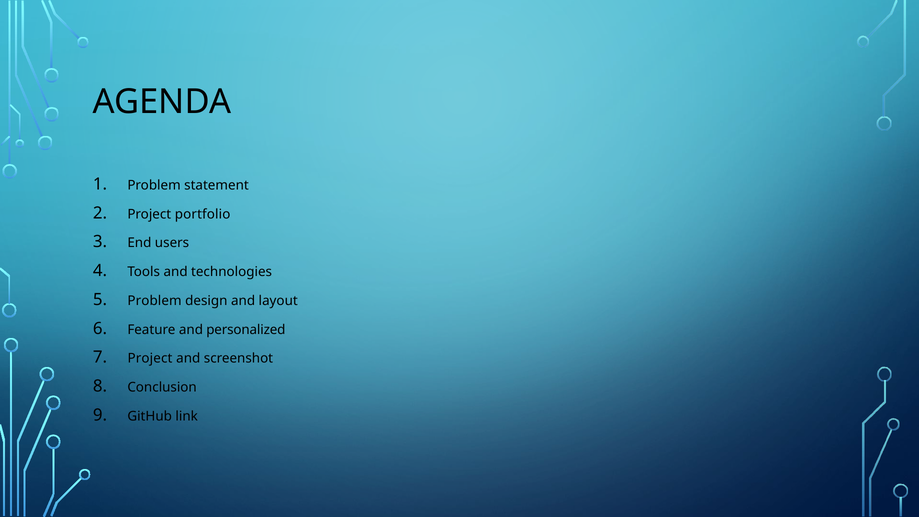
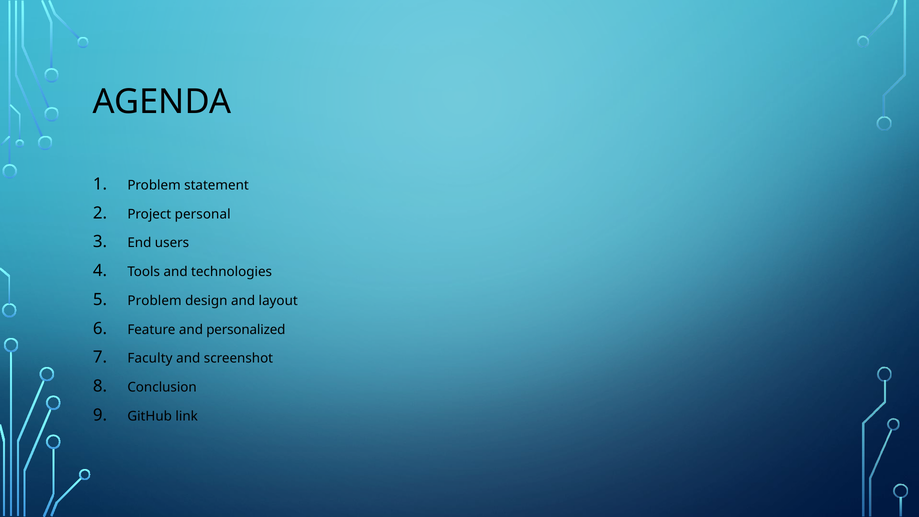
portfolio: portfolio -> personal
Project at (150, 358): Project -> Faculty
